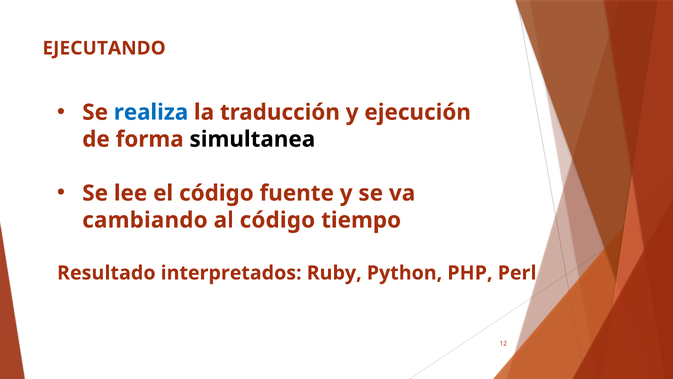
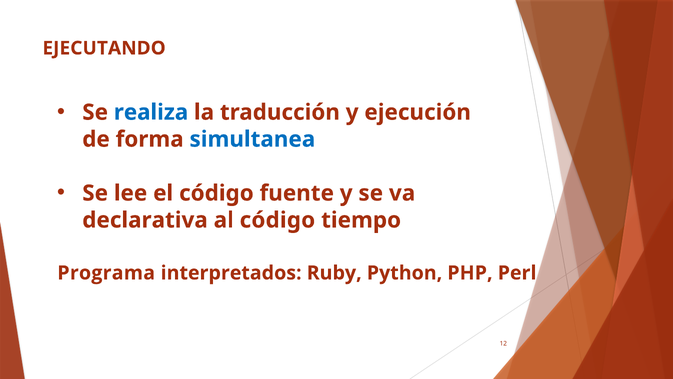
simultanea colour: black -> blue
cambiando: cambiando -> declarativa
Resultado: Resultado -> Programa
